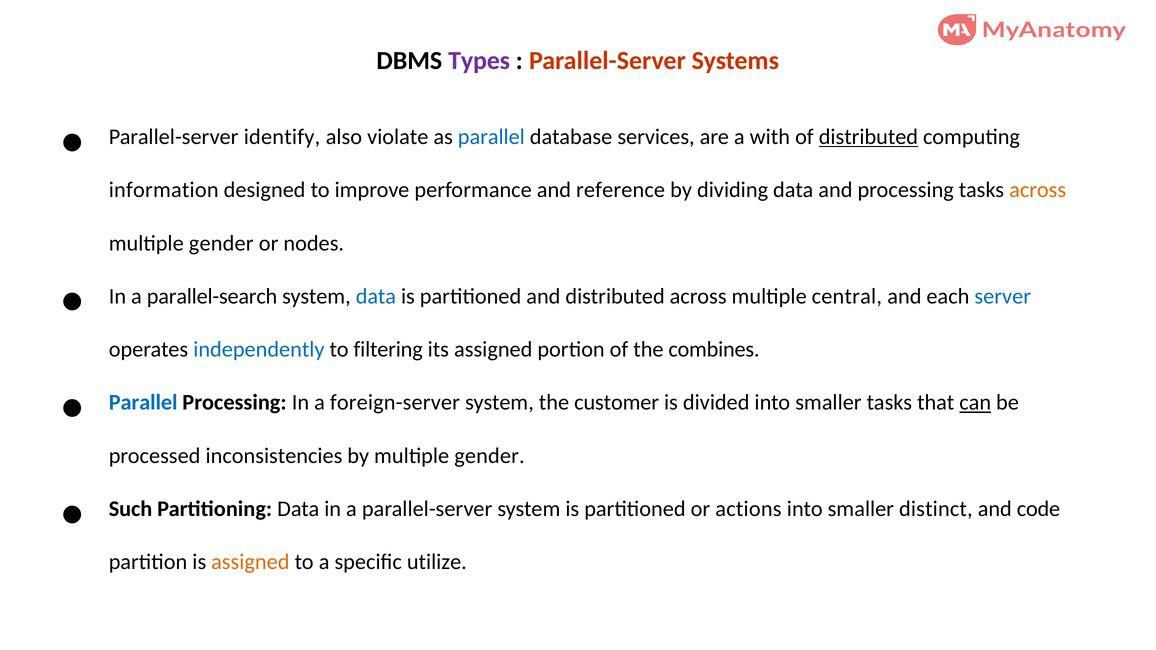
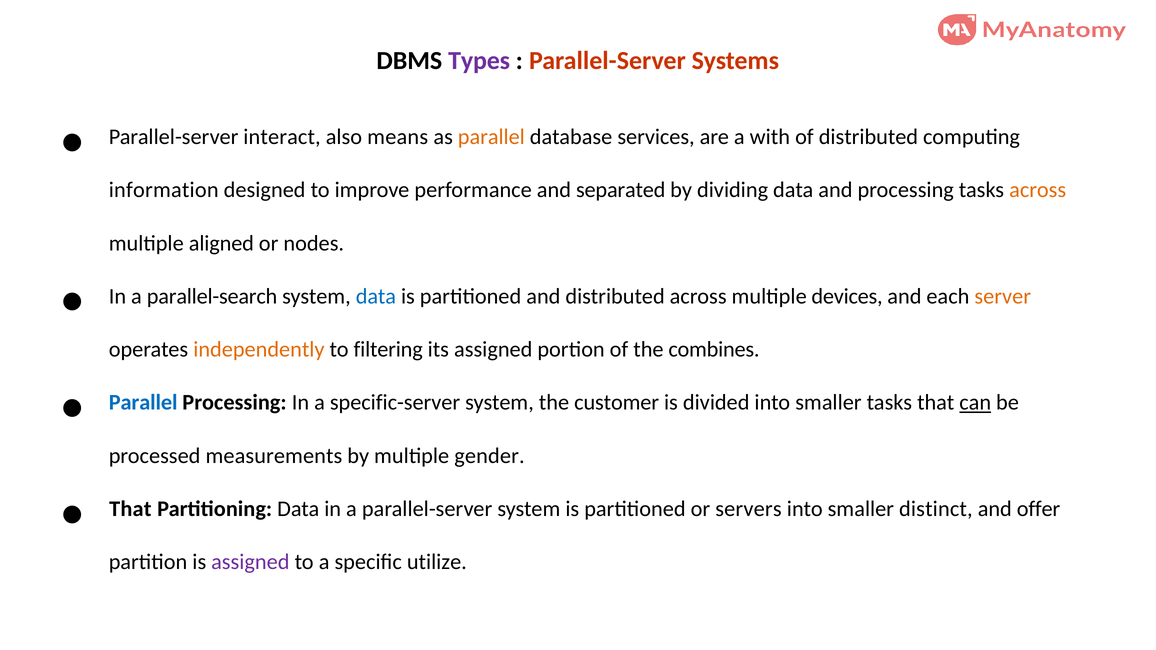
identify: identify -> interact
violate: violate -> means
parallel at (491, 137) colour: blue -> orange
distributed at (868, 137) underline: present -> none
reference: reference -> separated
gender at (221, 243): gender -> aligned
central: central -> devices
server colour: blue -> orange
independently colour: blue -> orange
foreign-server: foreign-server -> specific-server
inconsistencies: inconsistencies -> measurements
Such at (131, 509): Such -> That
actions: actions -> servers
code: code -> offer
assigned at (250, 562) colour: orange -> purple
